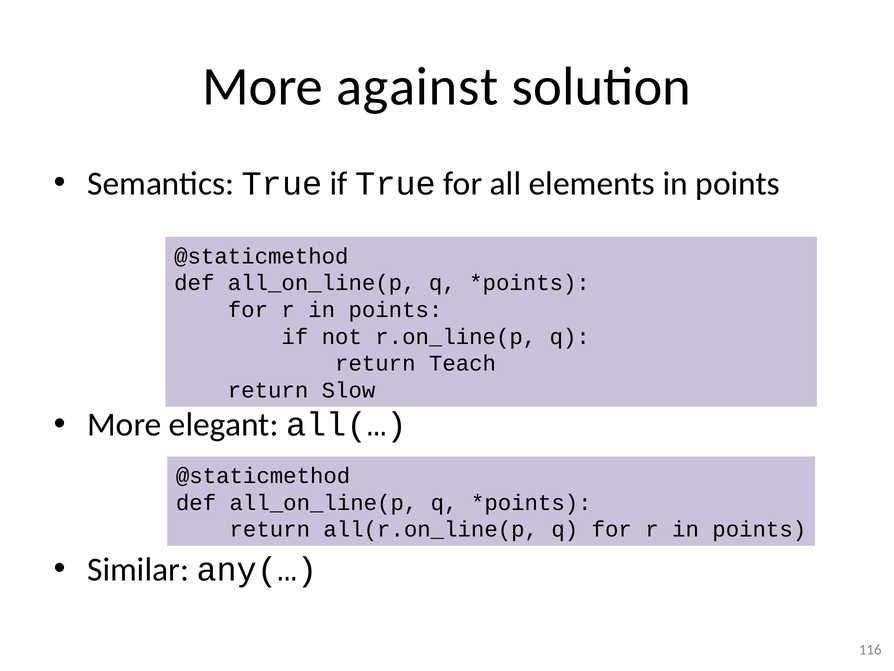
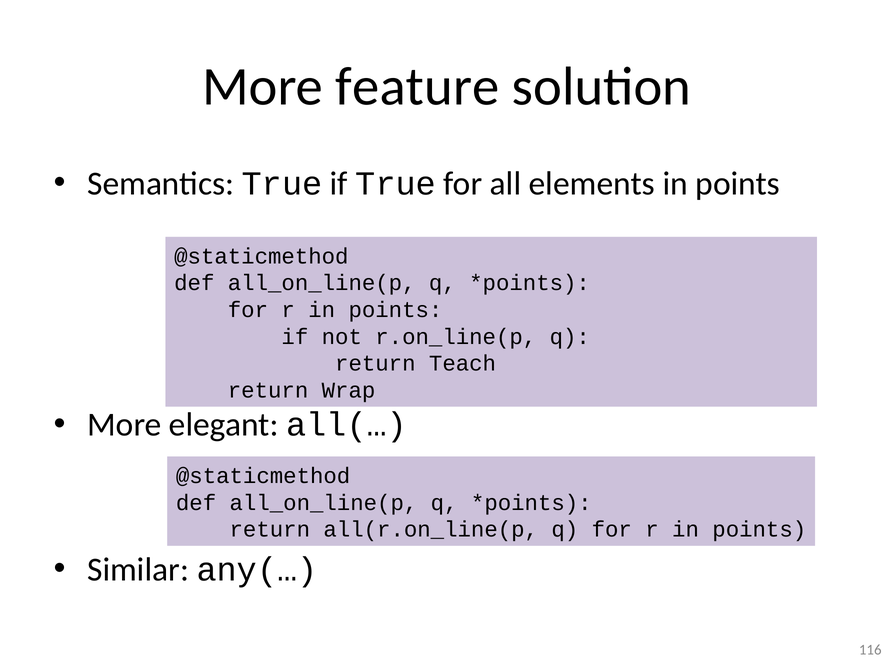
against: against -> feature
Slow: Slow -> Wrap
